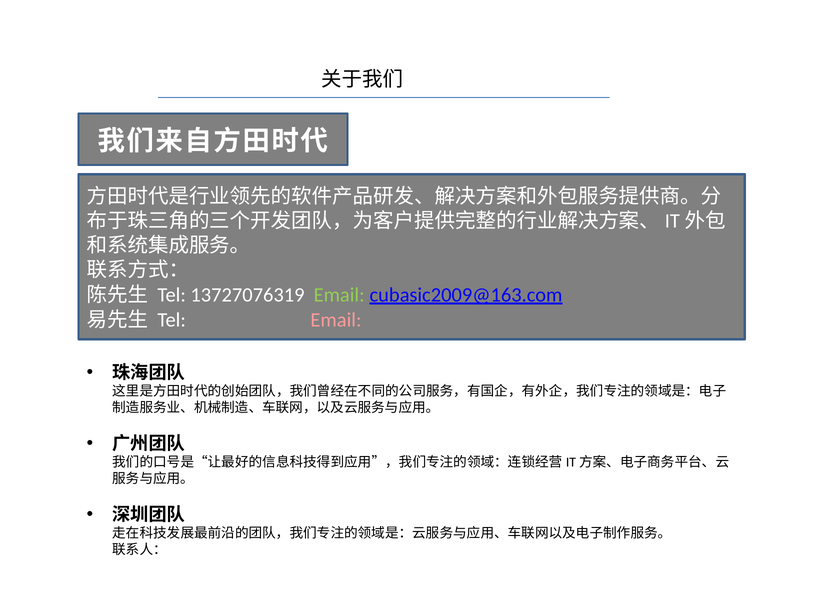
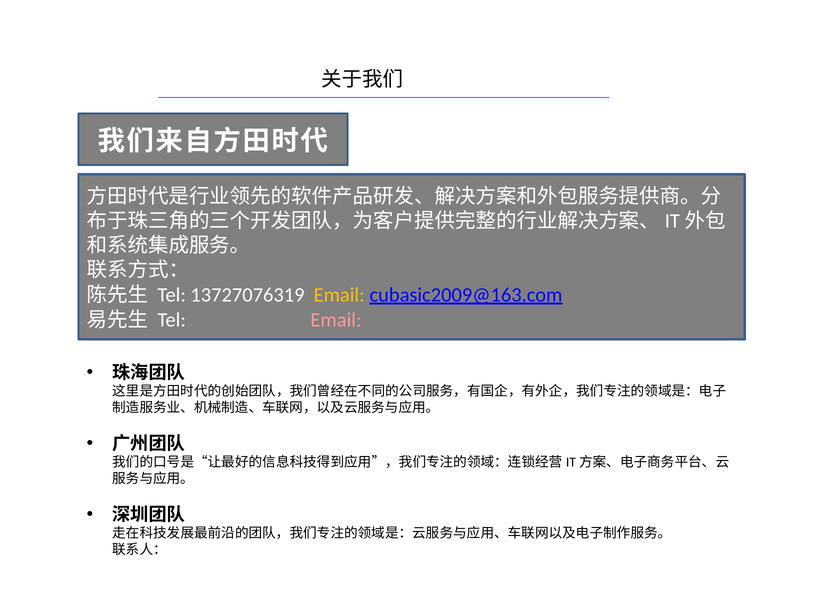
Email at (339, 295) colour: light green -> yellow
